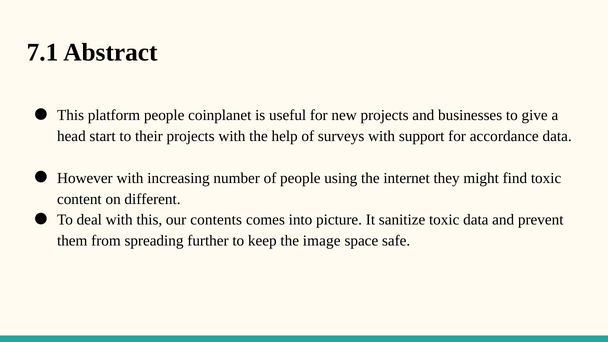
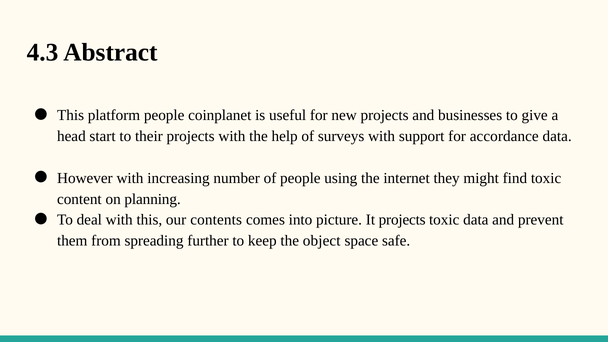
7.1: 7.1 -> 4.3
different: different -> planning
It sanitize: sanitize -> projects
image: image -> object
